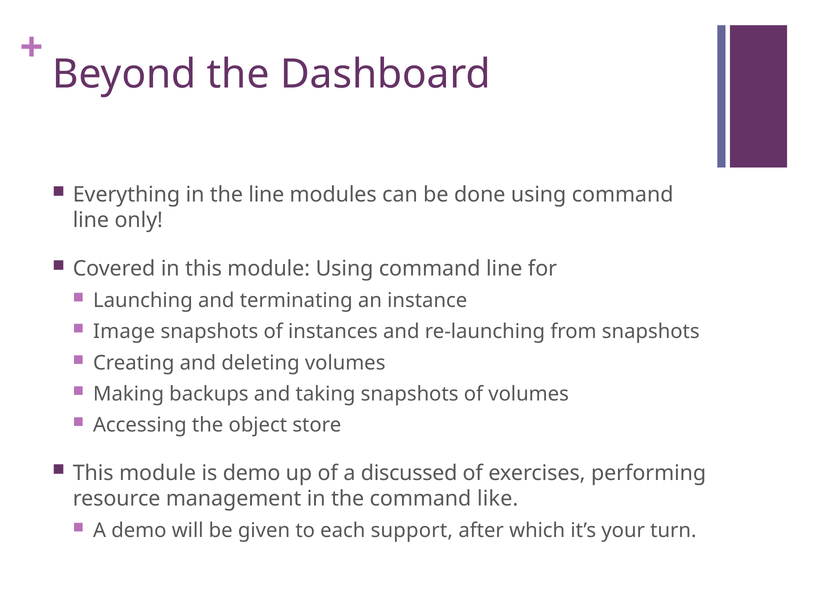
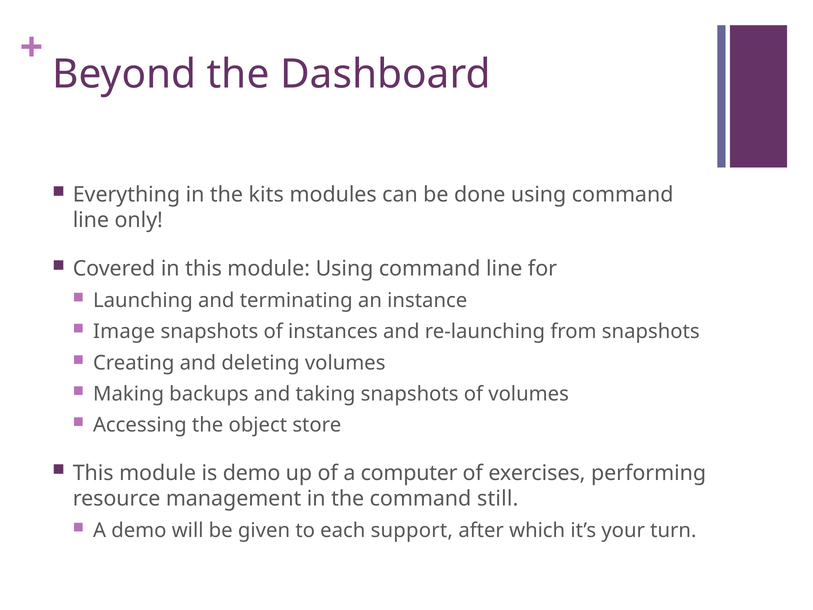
the line: line -> kits
discussed: discussed -> computer
like: like -> still
